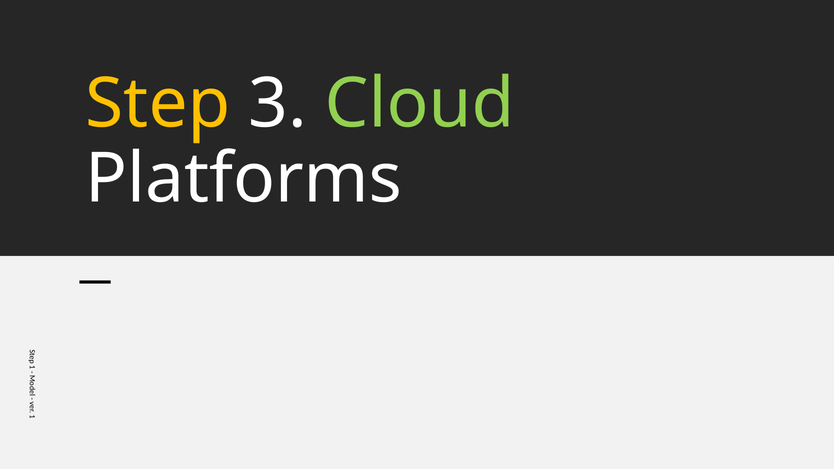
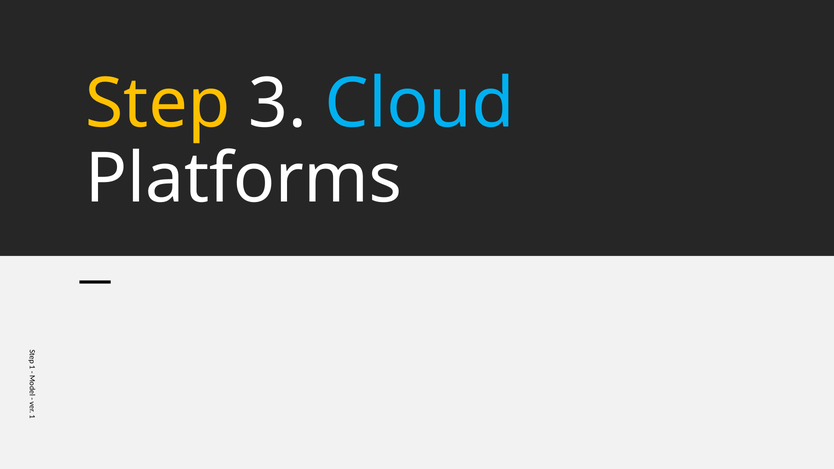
Cloud colour: light green -> light blue
